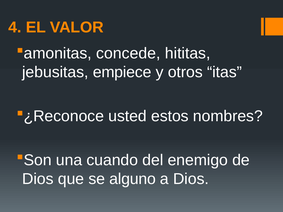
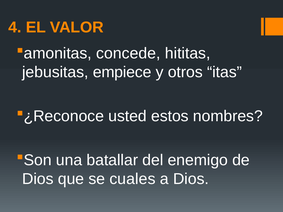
cuando: cuando -> batallar
alguno: alguno -> cuales
